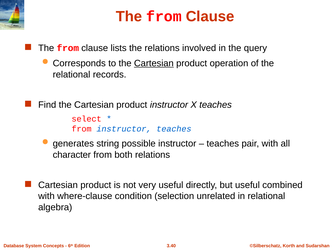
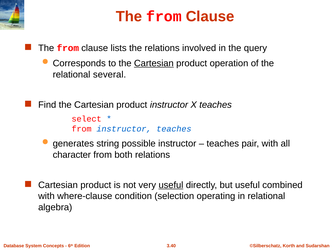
records: records -> several
useful at (171, 185) underline: none -> present
unrelated: unrelated -> operating
